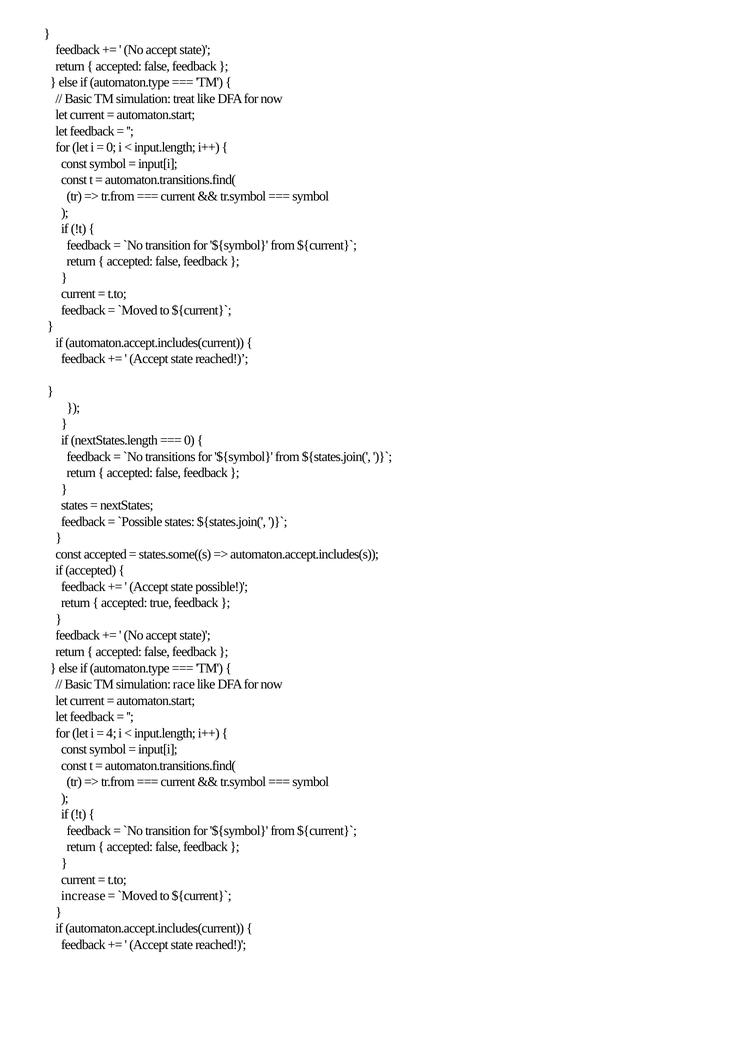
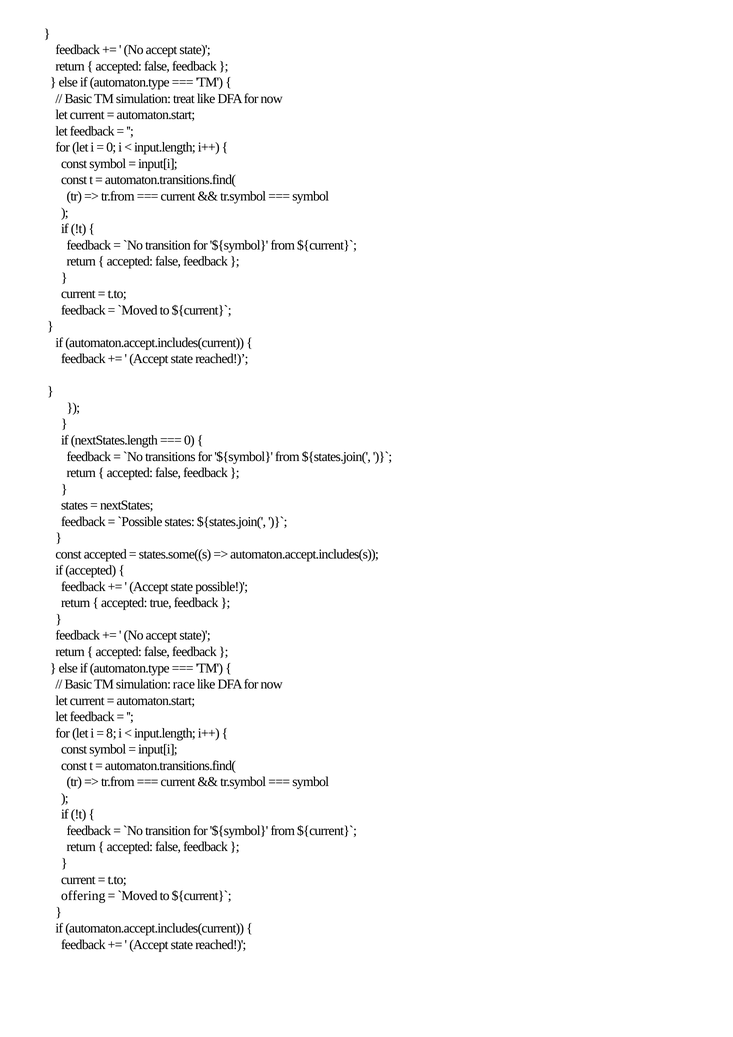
4: 4 -> 8
increase: increase -> offering
